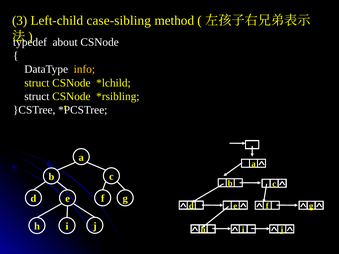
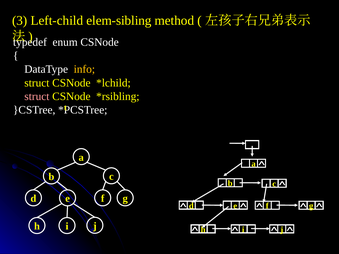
case-sibling: case-sibling -> elem-sibling
about: about -> enum
struct at (37, 96) colour: white -> pink
